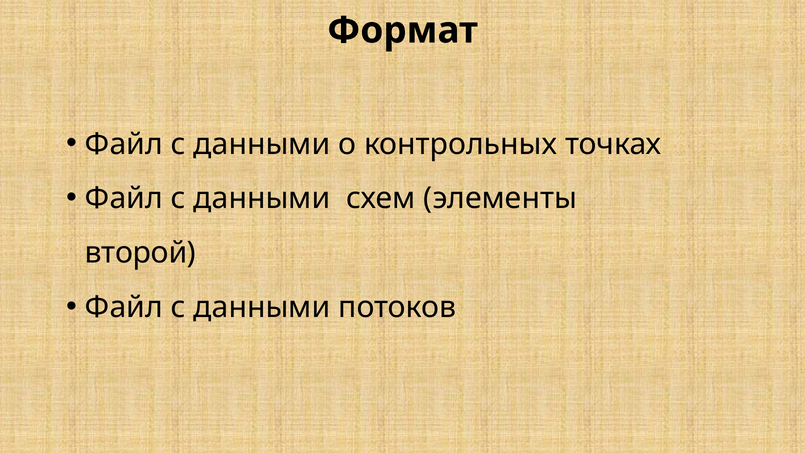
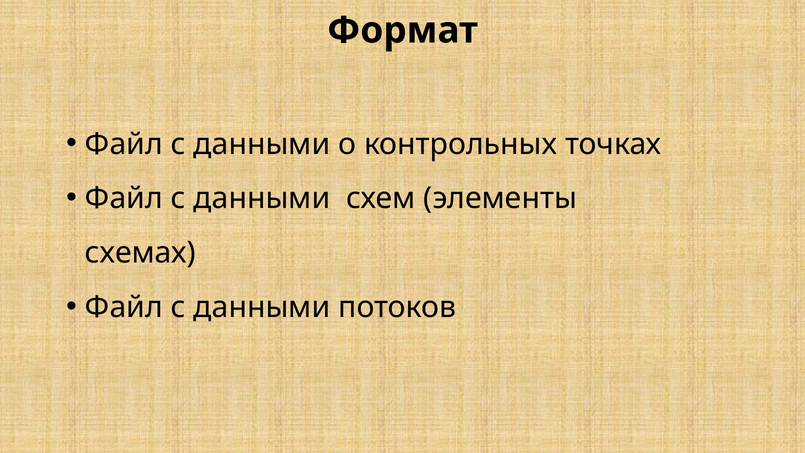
второй: второй -> схемах
